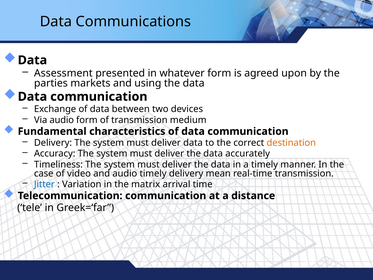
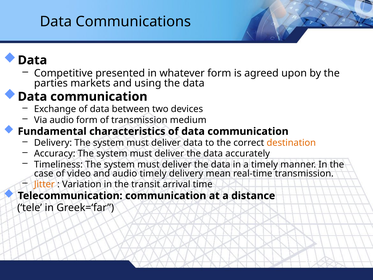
Assessment: Assessment -> Competitive
Jitter colour: blue -> orange
matrix: matrix -> transit
